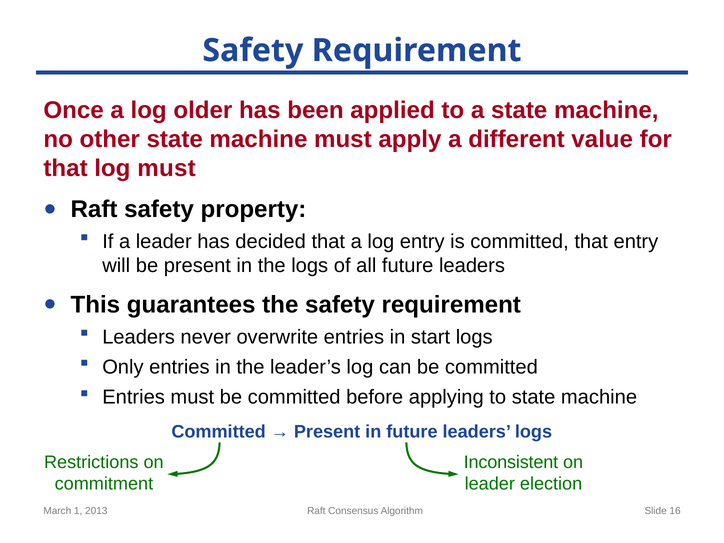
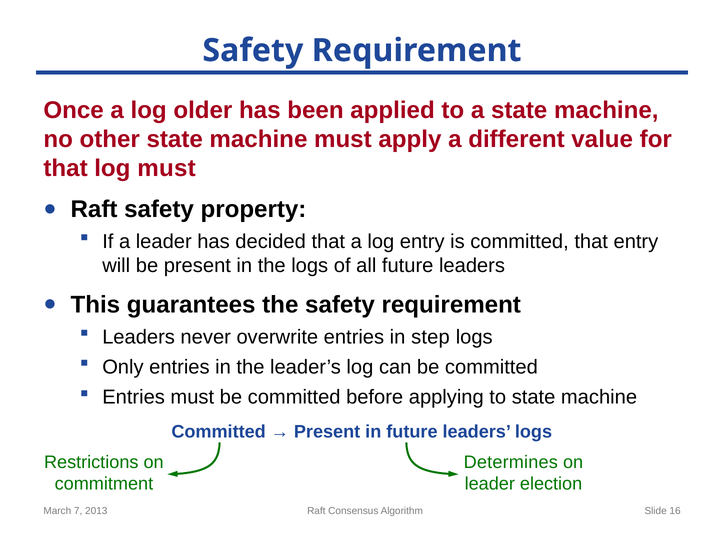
start: start -> step
Inconsistent: Inconsistent -> Determines
1: 1 -> 7
